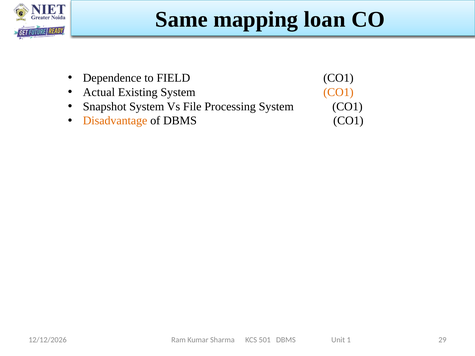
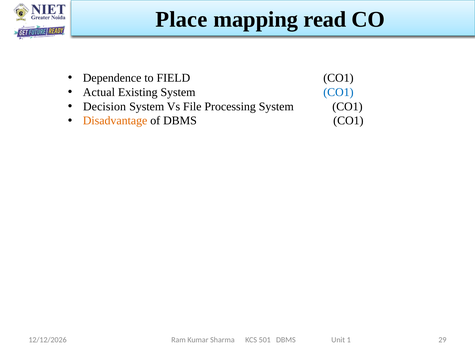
Same: Same -> Place
loan: loan -> read
CO1 at (338, 92) colour: orange -> blue
Snapshot: Snapshot -> Decision
